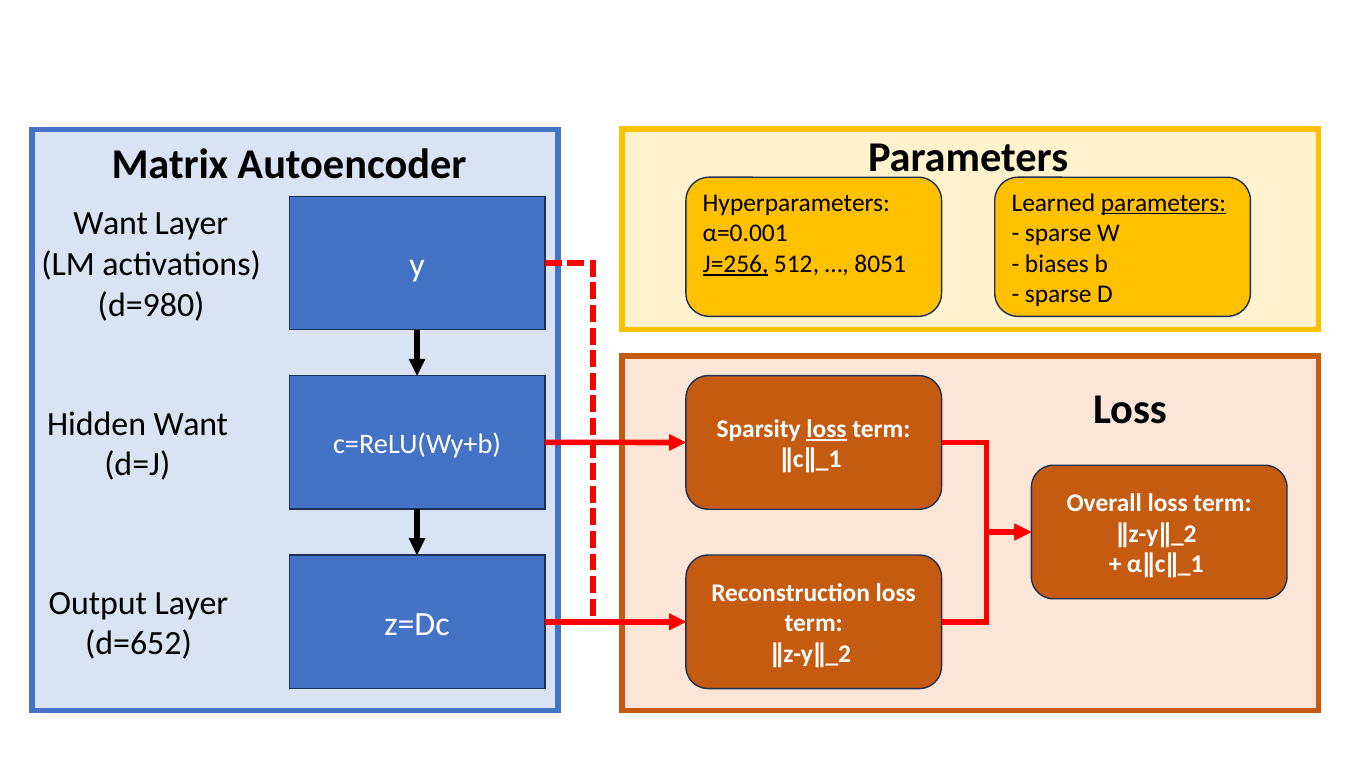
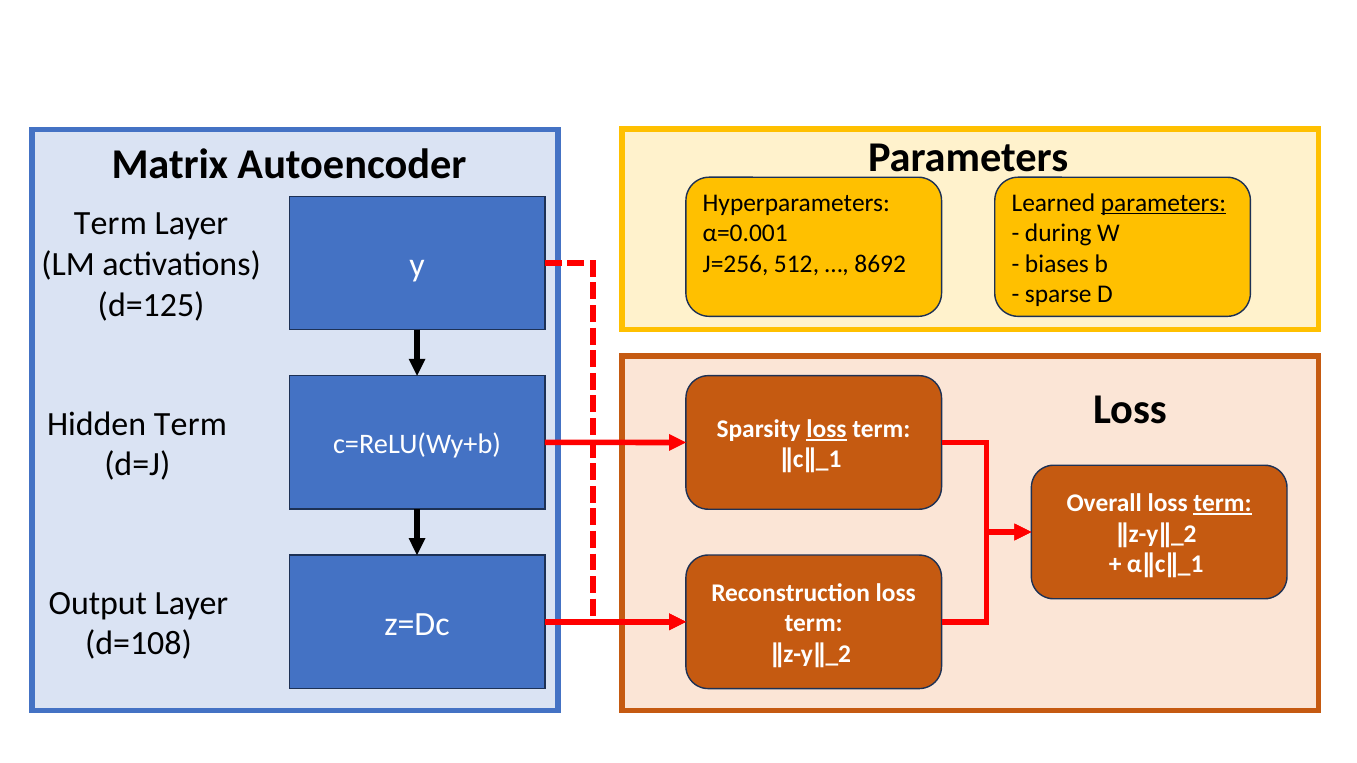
Want at (111, 224): Want -> Term
sparse at (1058, 233): sparse -> during
J=256 underline: present -> none
8051: 8051 -> 8692
d=980: d=980 -> d=125
Hidden Want: Want -> Term
term at (1223, 503) underline: none -> present
d=652: d=652 -> d=108
